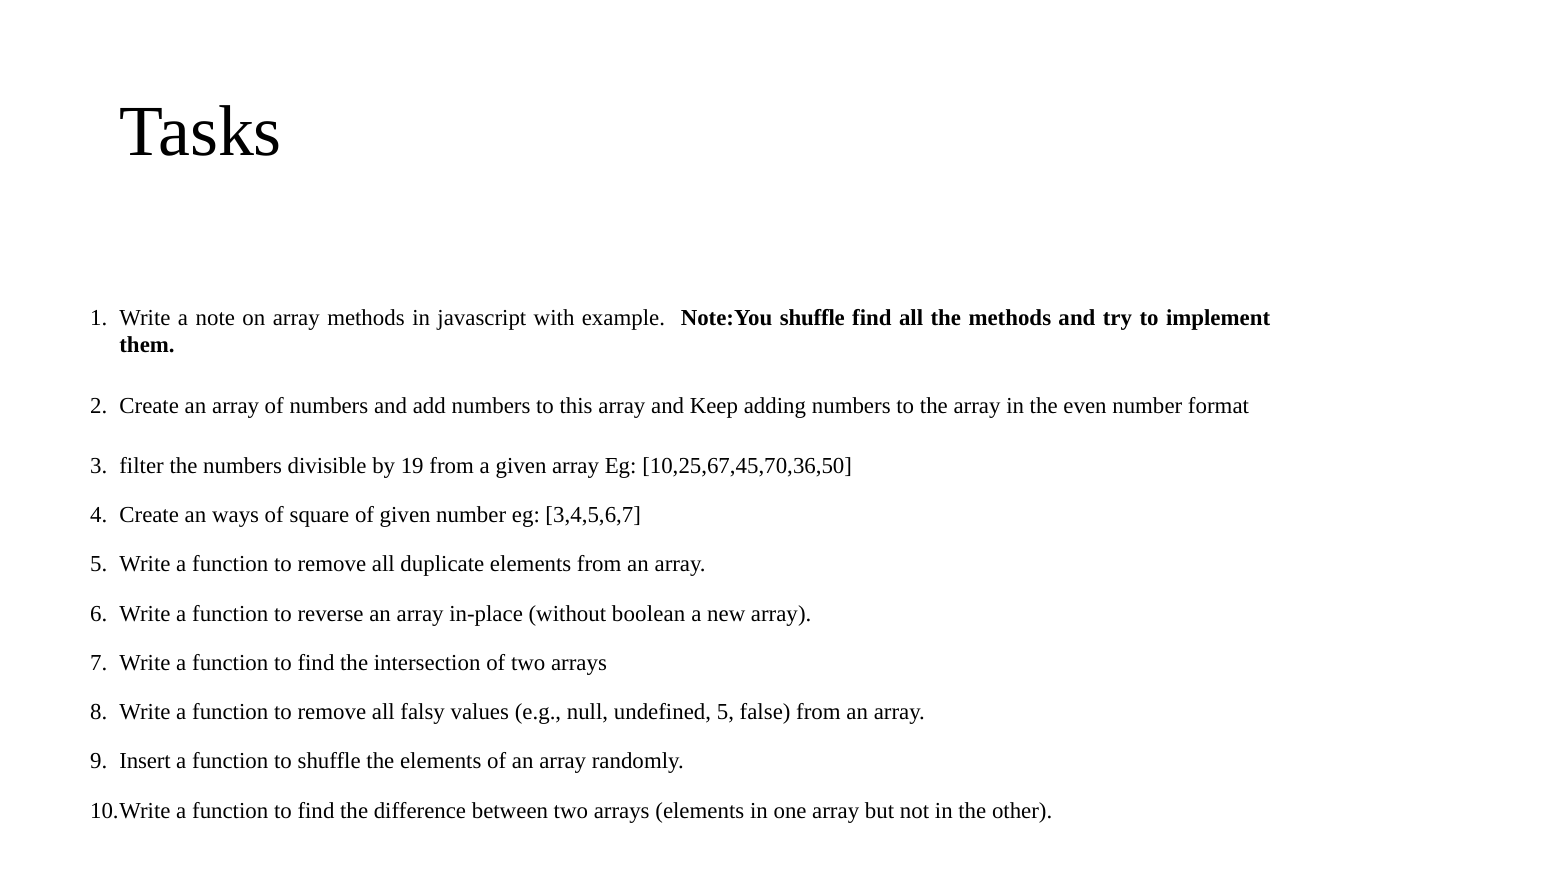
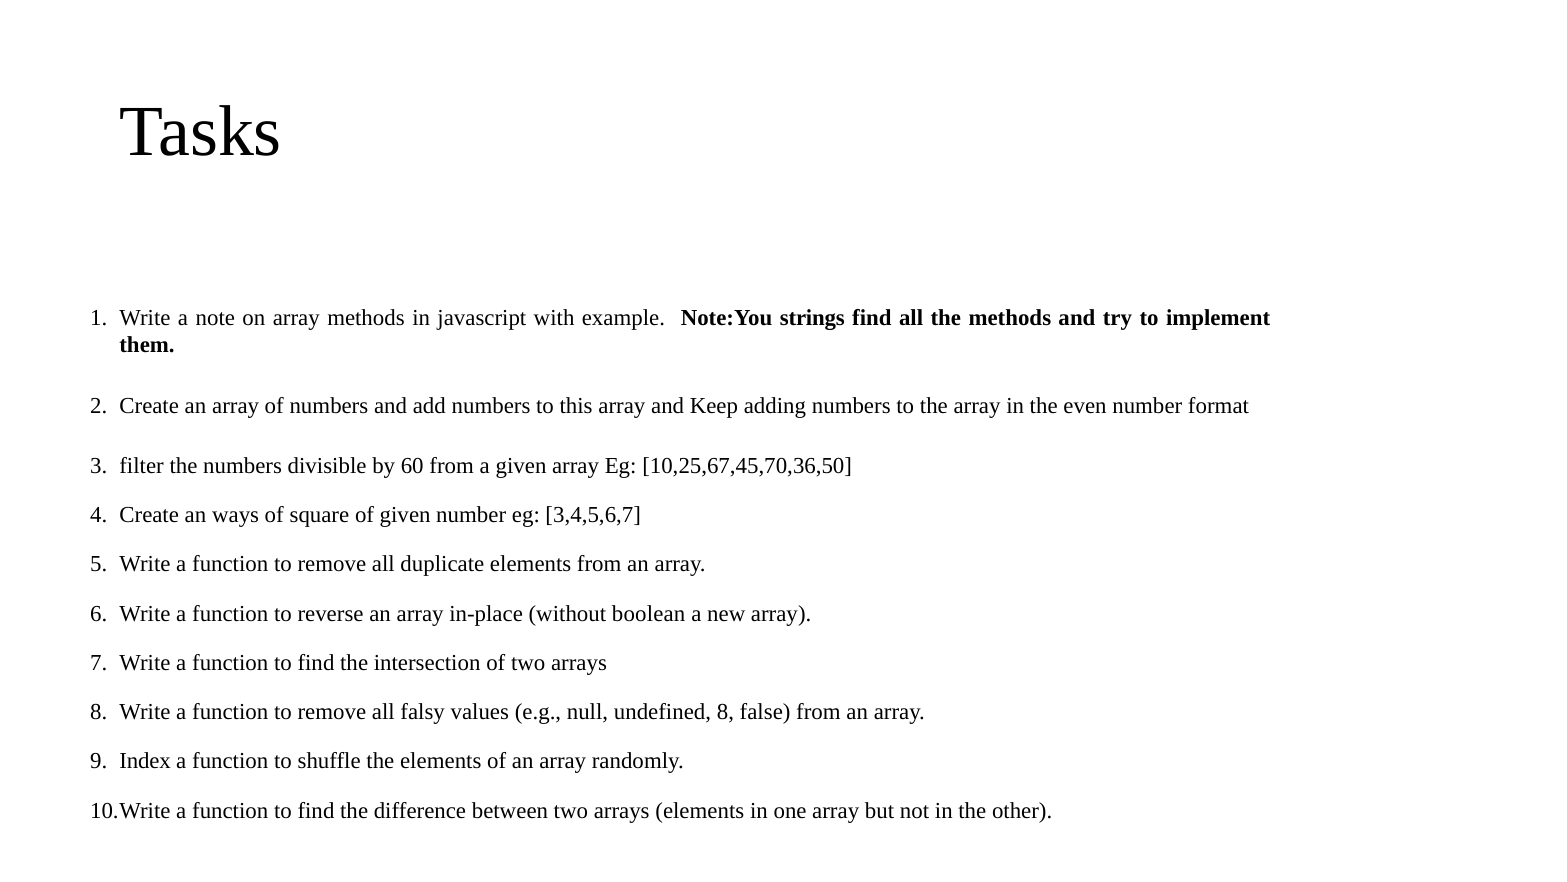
Note:You shuffle: shuffle -> strings
19: 19 -> 60
undefined 5: 5 -> 8
Insert: Insert -> Index
